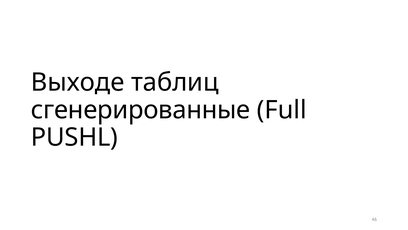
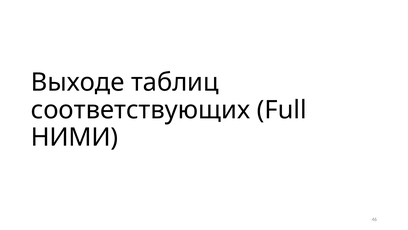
сгенерированные: сгенерированные -> соответствующих
PUSHL: PUSHL -> НИМИ
